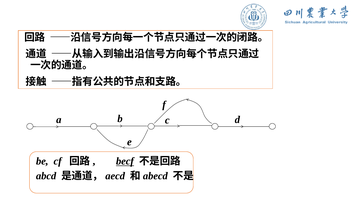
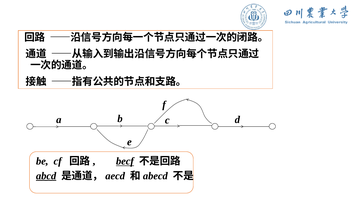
abcd underline: none -> present
